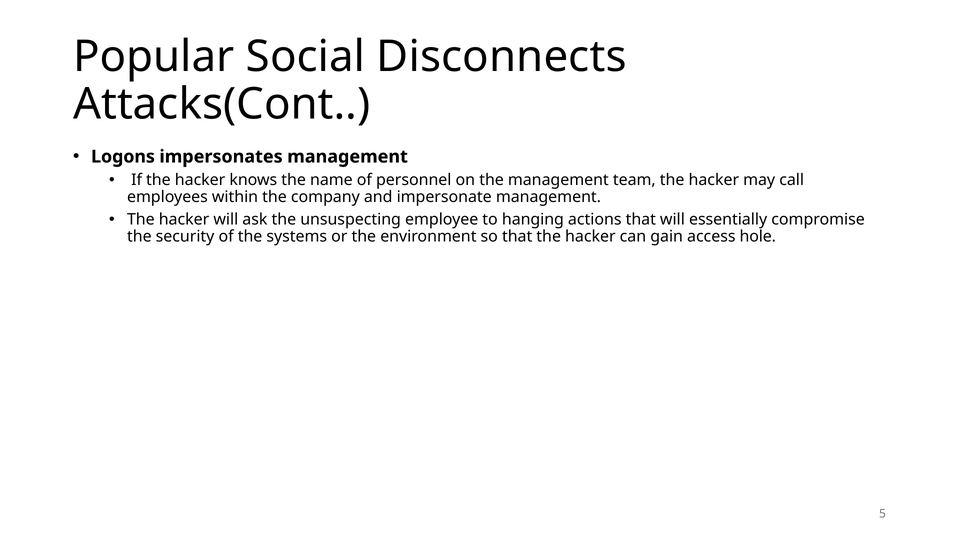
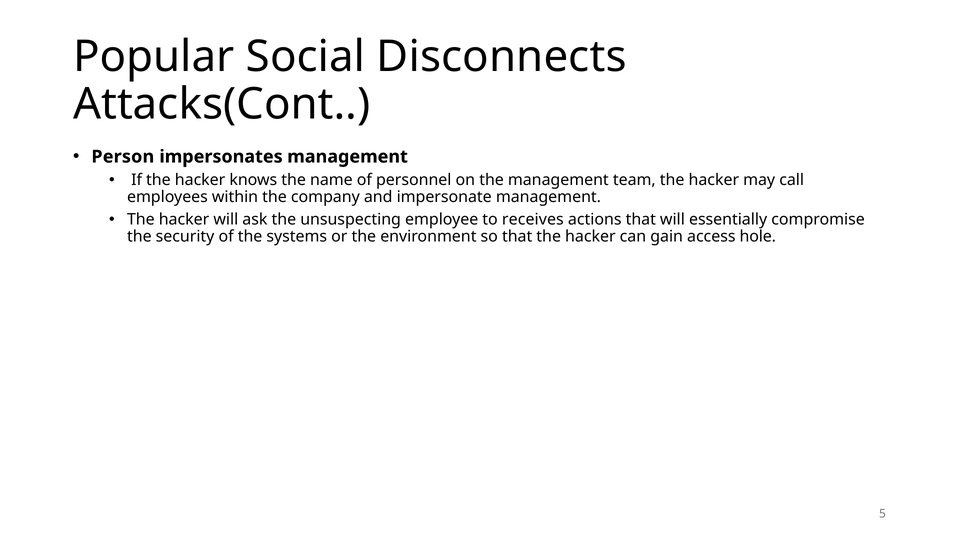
Logons: Logons -> Person
hanging: hanging -> receives
